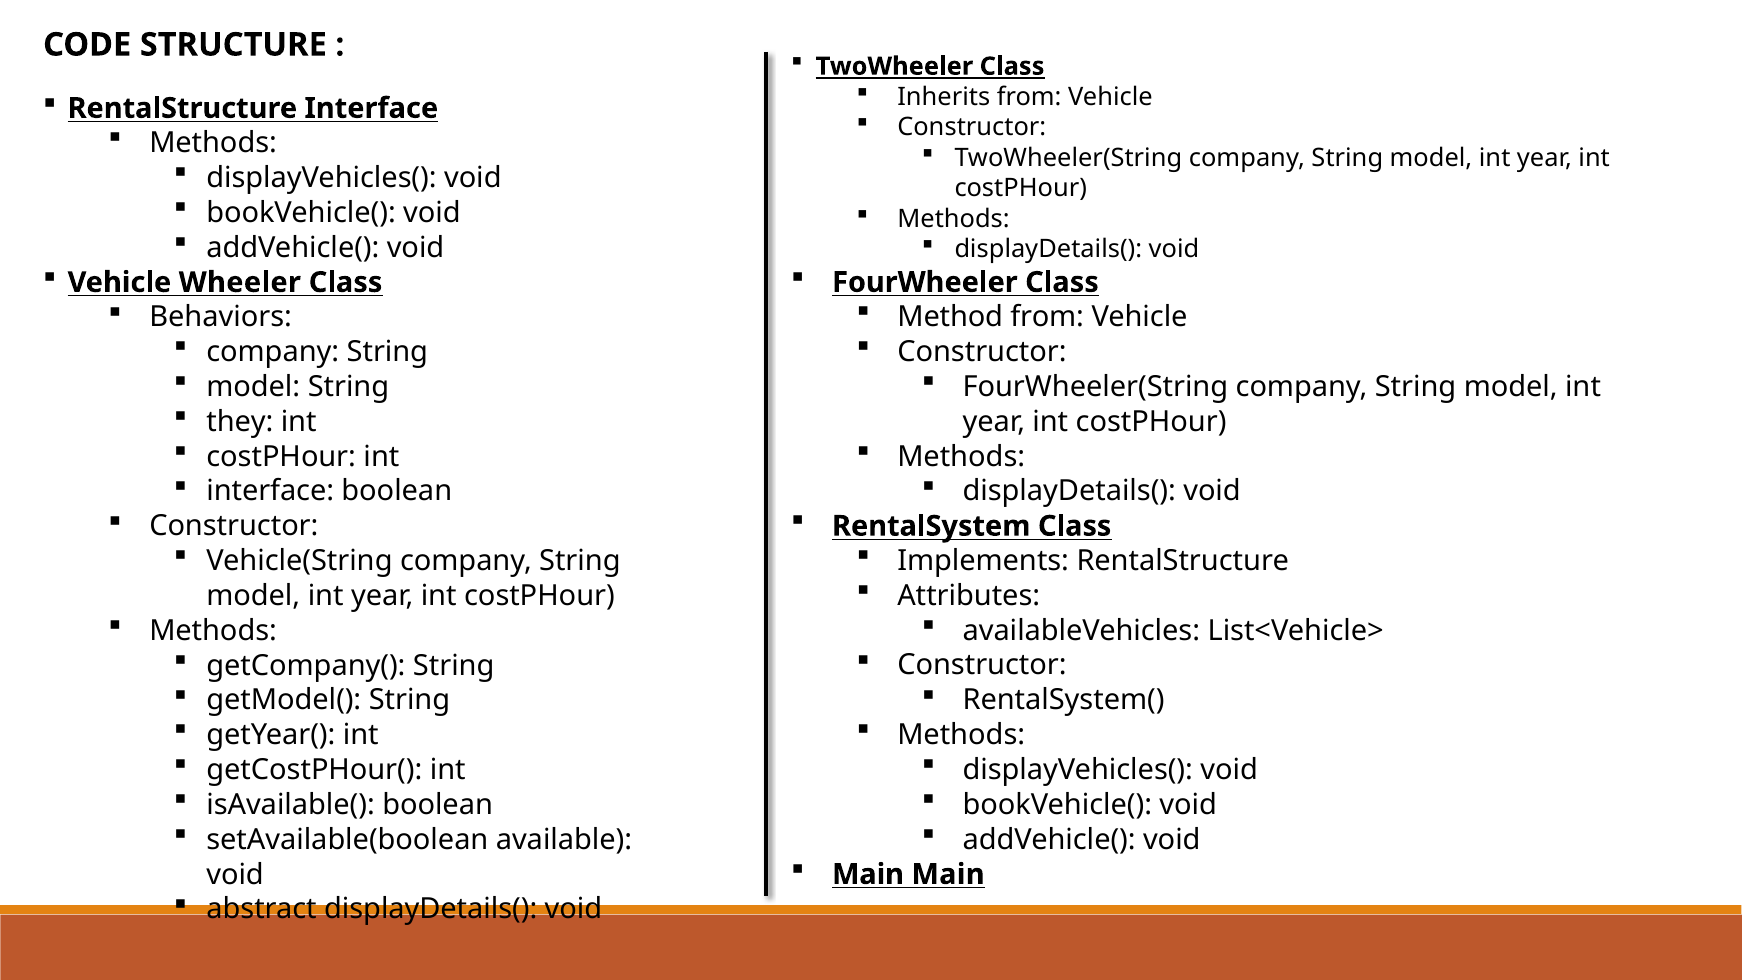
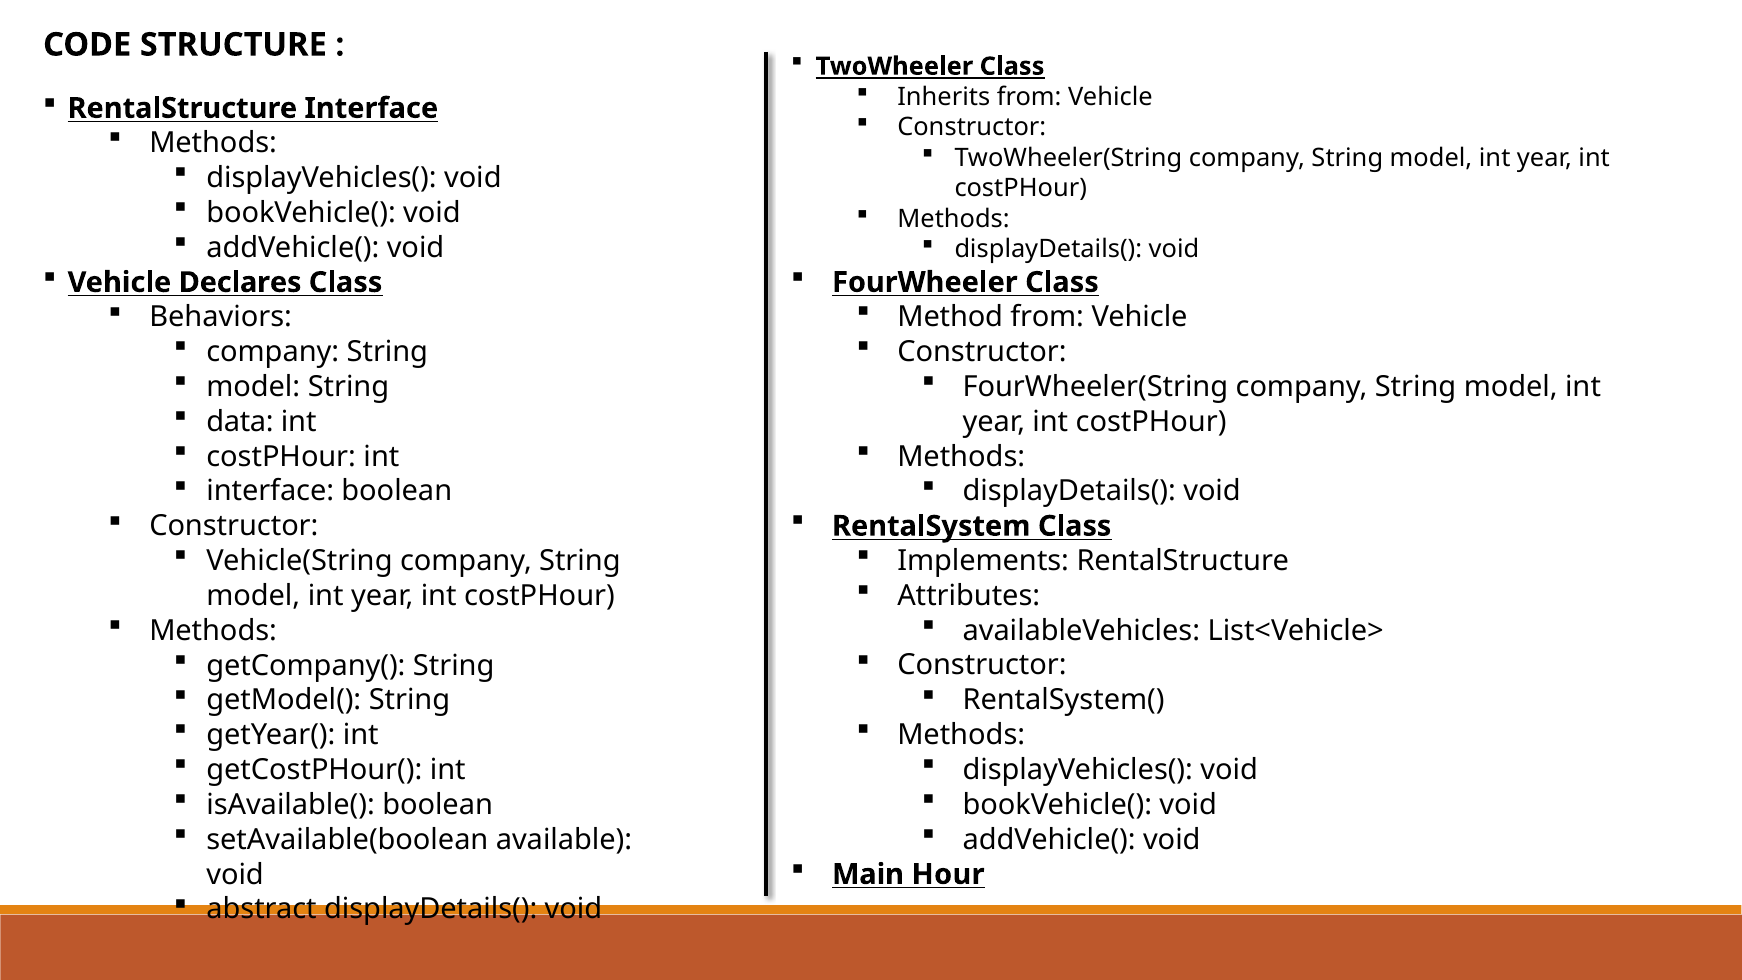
Wheeler: Wheeler -> Declares
they: they -> data
Main Main: Main -> Hour
